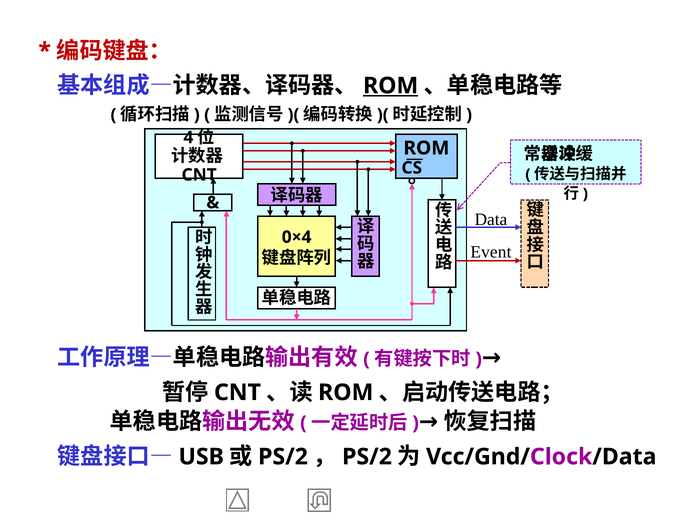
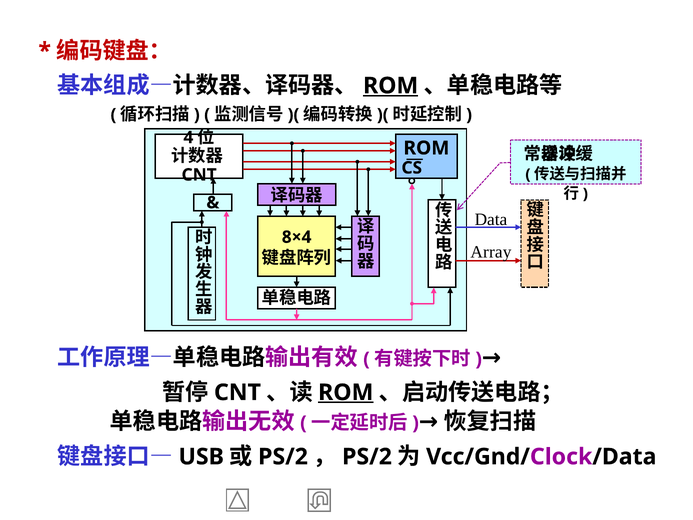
0×4: 0×4 -> 8×4
Event: Event -> Array
ROM at (346, 392) underline: none -> present
